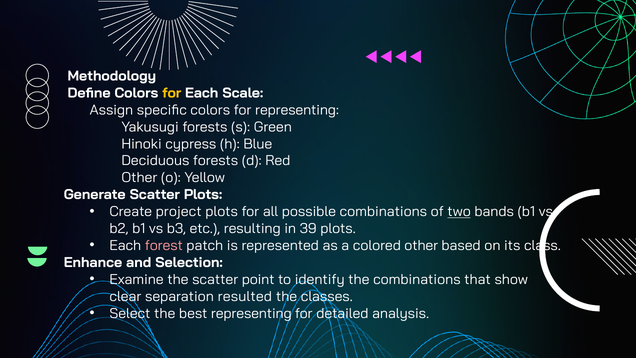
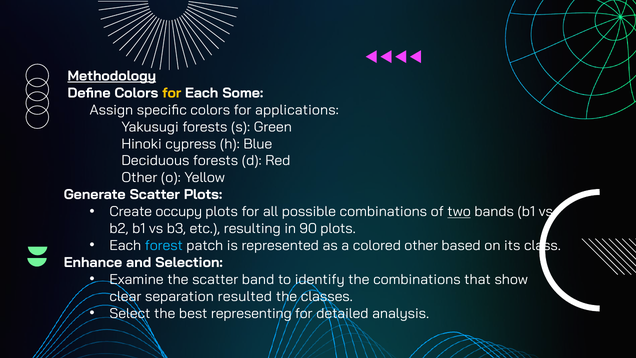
Methodology underline: none -> present
Scale: Scale -> Some
for representing: representing -> applications
project: project -> occupy
39: 39 -> 90
forest colour: pink -> light blue
point: point -> band
